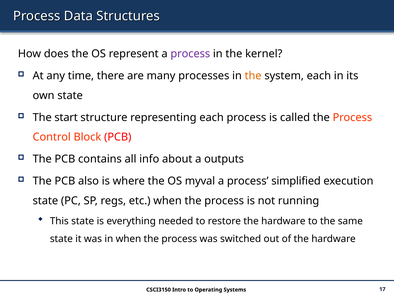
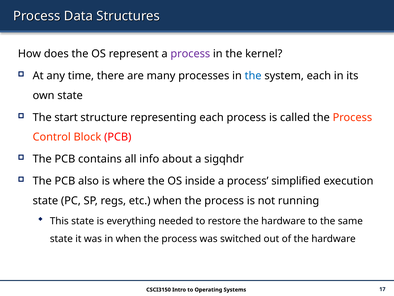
the at (253, 76) colour: orange -> blue
outputs: outputs -> sigqhdr
myval: myval -> inside
